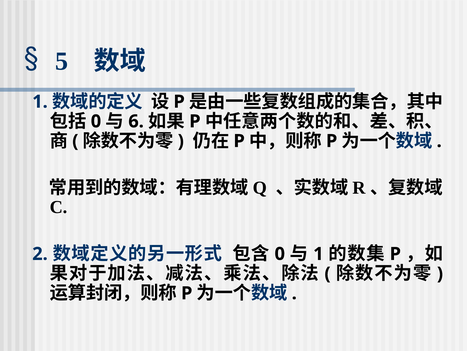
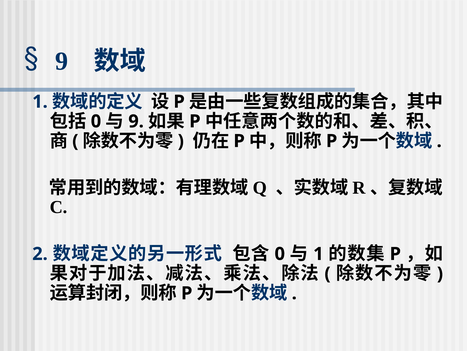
5 at (62, 61): 5 -> 9
6 at (136, 121): 6 -> 9
